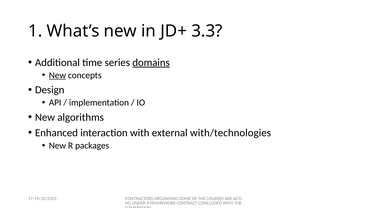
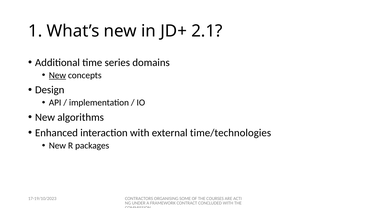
3.3: 3.3 -> 2.1
domains underline: present -> none
with/technologies: with/technologies -> time/technologies
